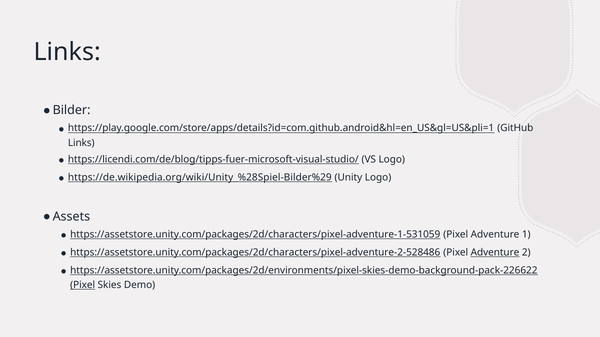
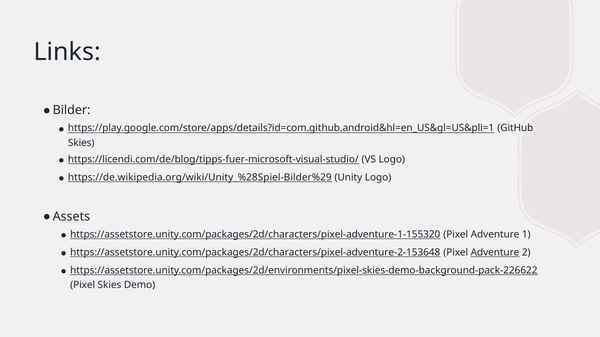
Links at (81, 143): Links -> Skies
https://assetstore.unity.com/packages/2d/characters/pixel-adventure-1-531059: https://assetstore.unity.com/packages/2d/characters/pixel-adventure-1-531059 -> https://assetstore.unity.com/packages/2d/characters/pixel-adventure-1-155320
https://assetstore.unity.com/packages/2d/characters/pixel-adventure-2-528486: https://assetstore.unity.com/packages/2d/characters/pixel-adventure-2-528486 -> https://assetstore.unity.com/packages/2d/characters/pixel-adventure-2-153648
Pixel at (83, 285) underline: present -> none
